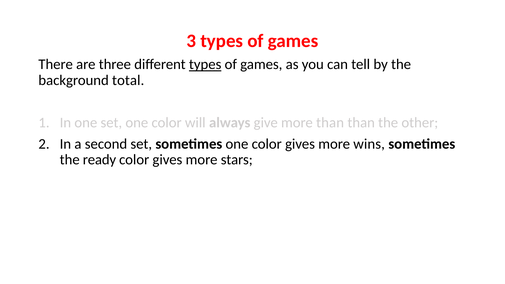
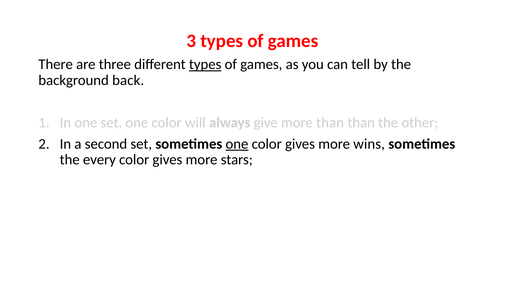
total: total -> back
one at (237, 144) underline: none -> present
ready: ready -> every
